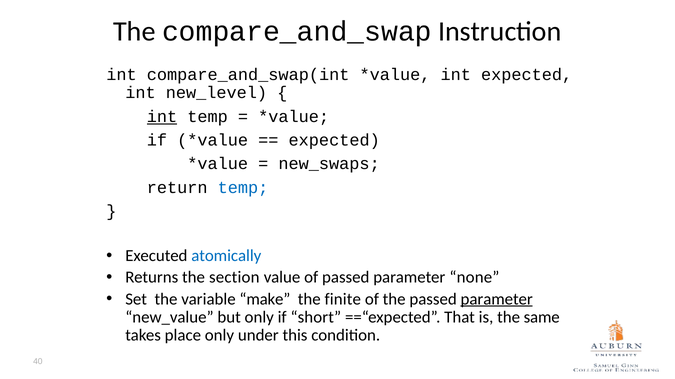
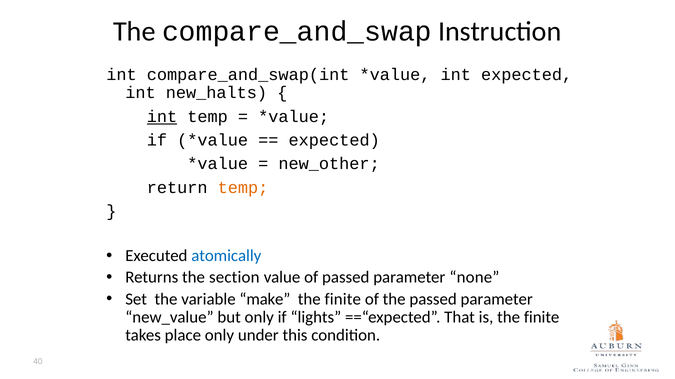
new_level: new_level -> new_halts
new_swaps: new_swaps -> new_other
temp at (243, 188) colour: blue -> orange
parameter at (497, 300) underline: present -> none
short: short -> lights
is the same: same -> finite
